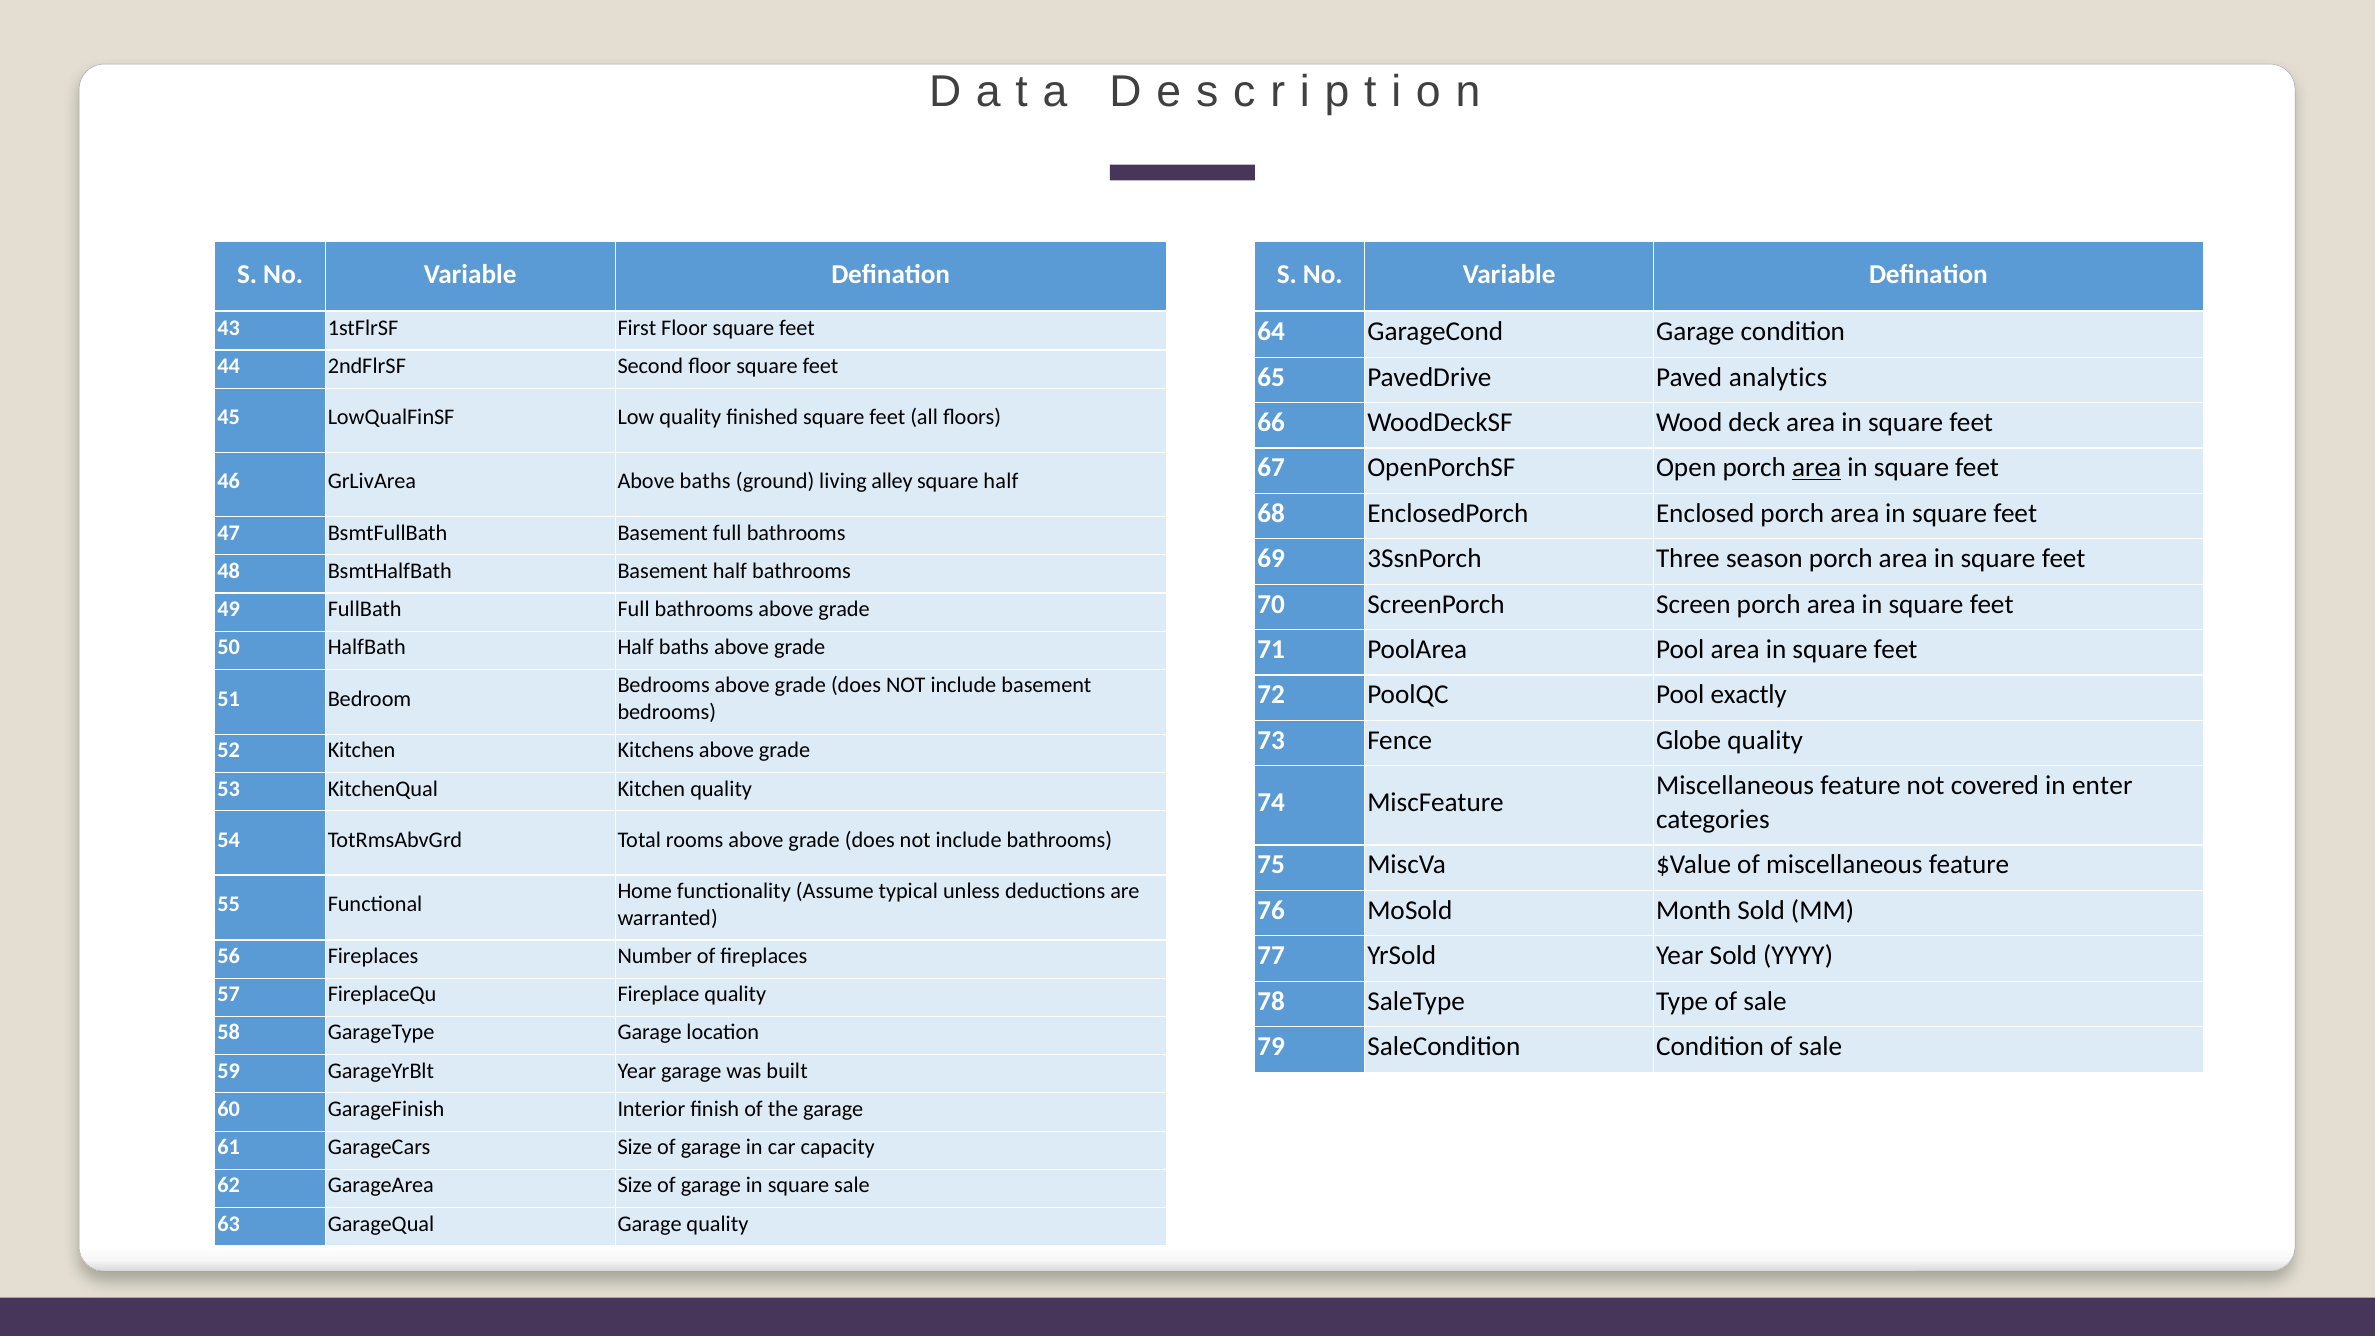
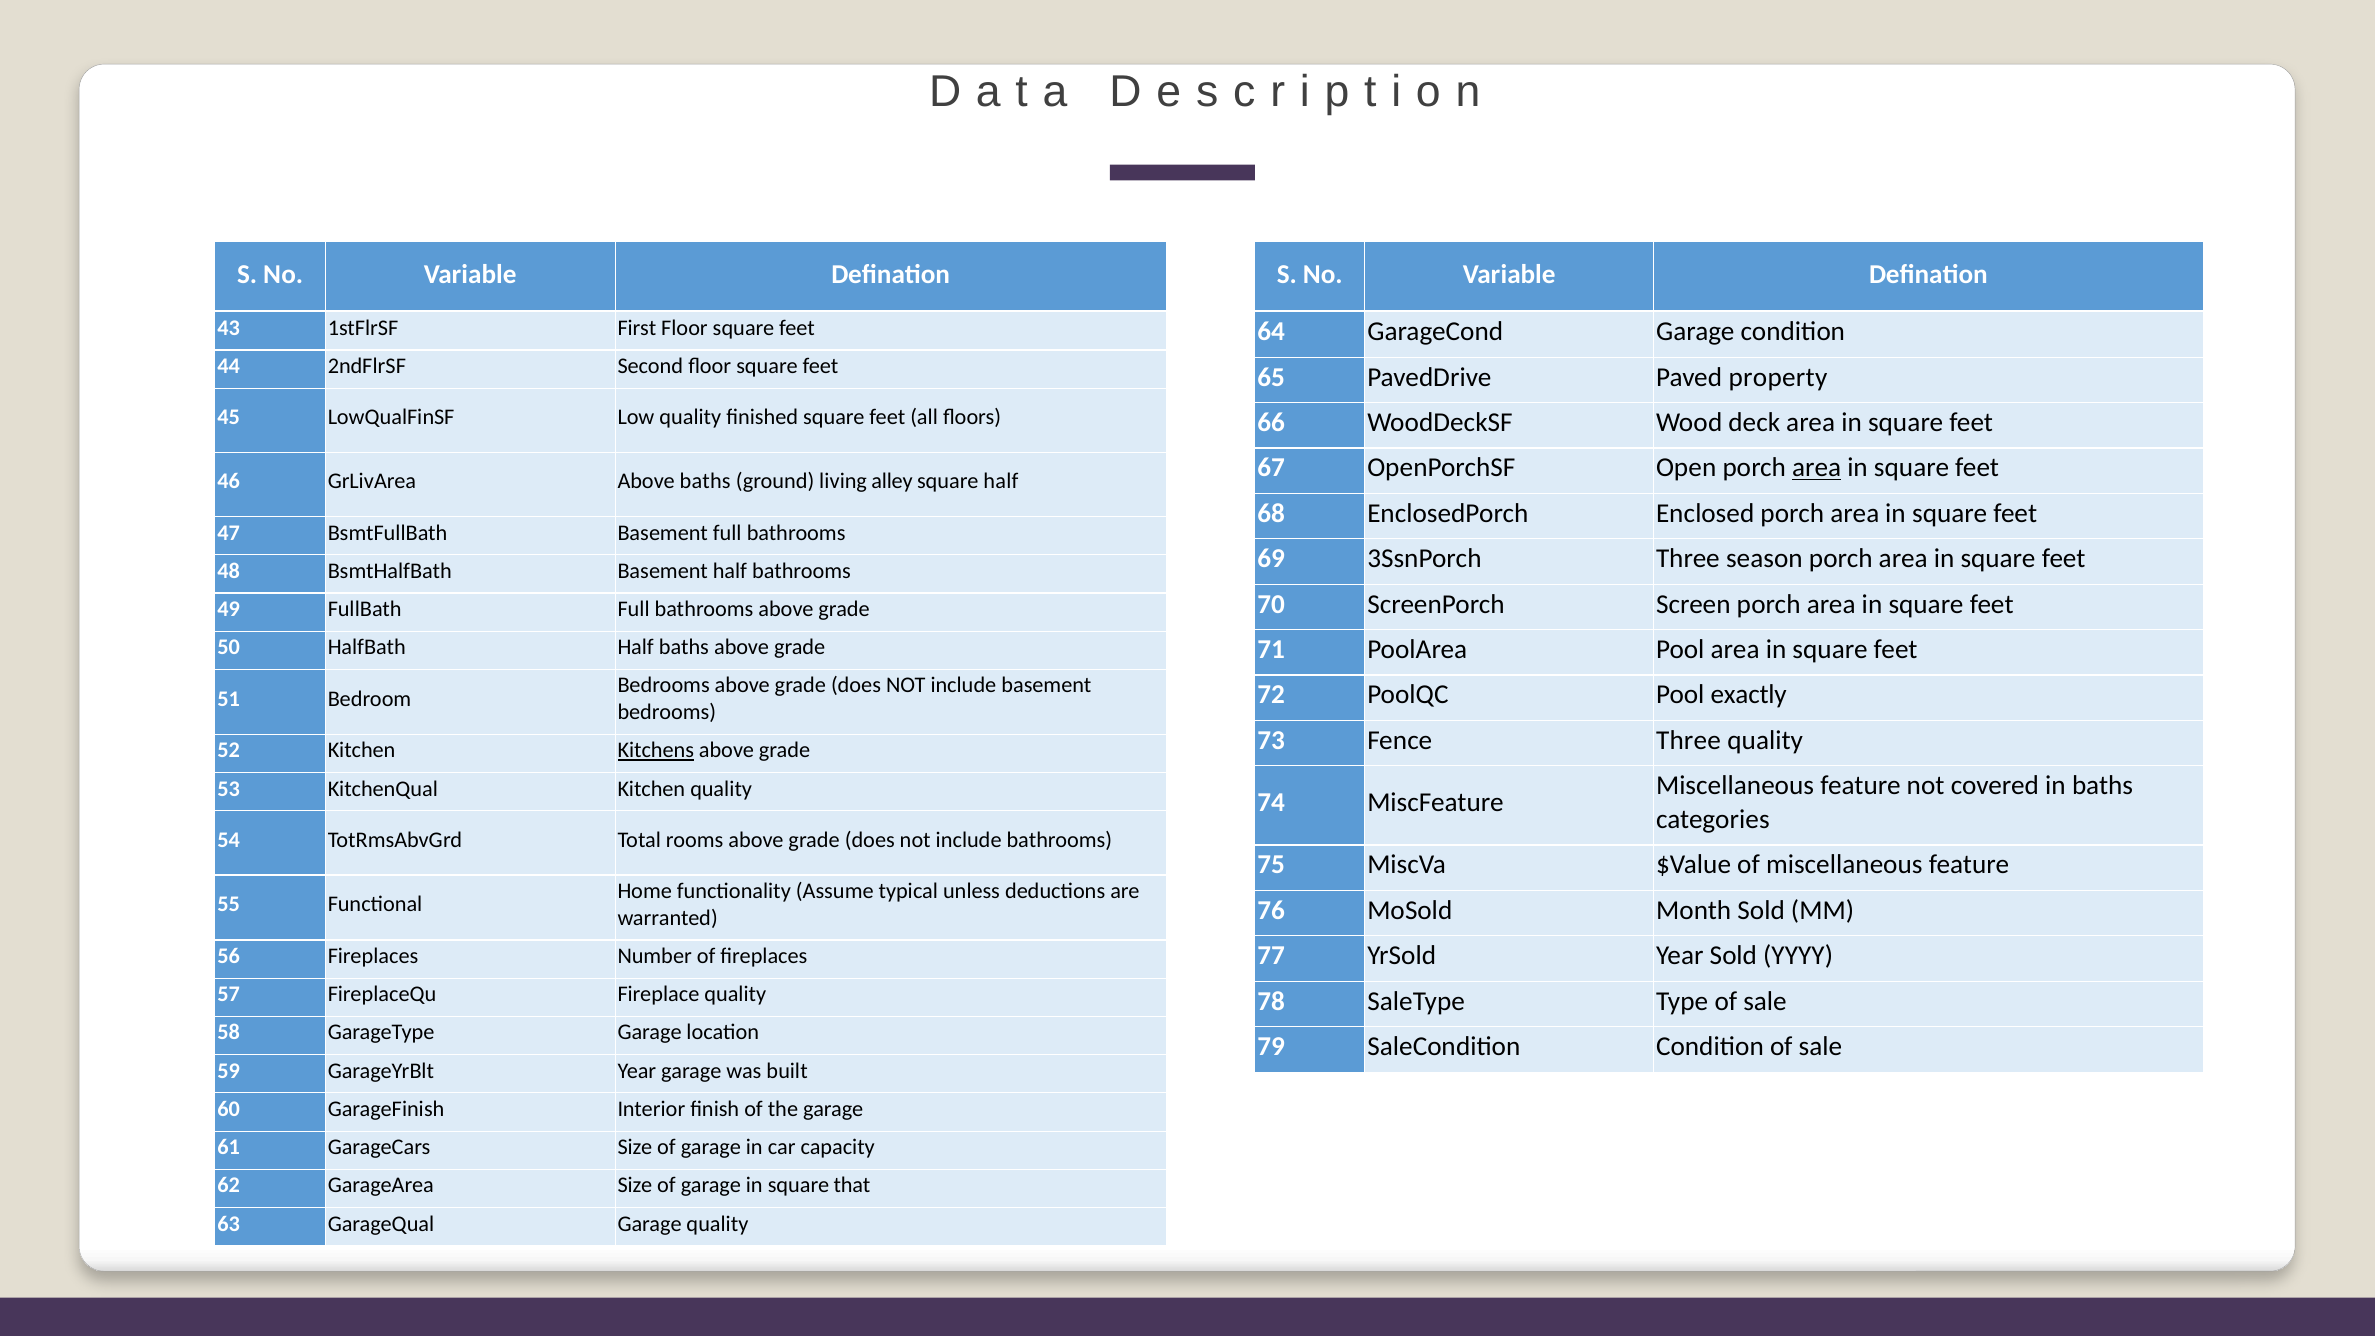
analytics: analytics -> property
Fence Globe: Globe -> Three
Kitchens underline: none -> present
in enter: enter -> baths
square sale: sale -> that
